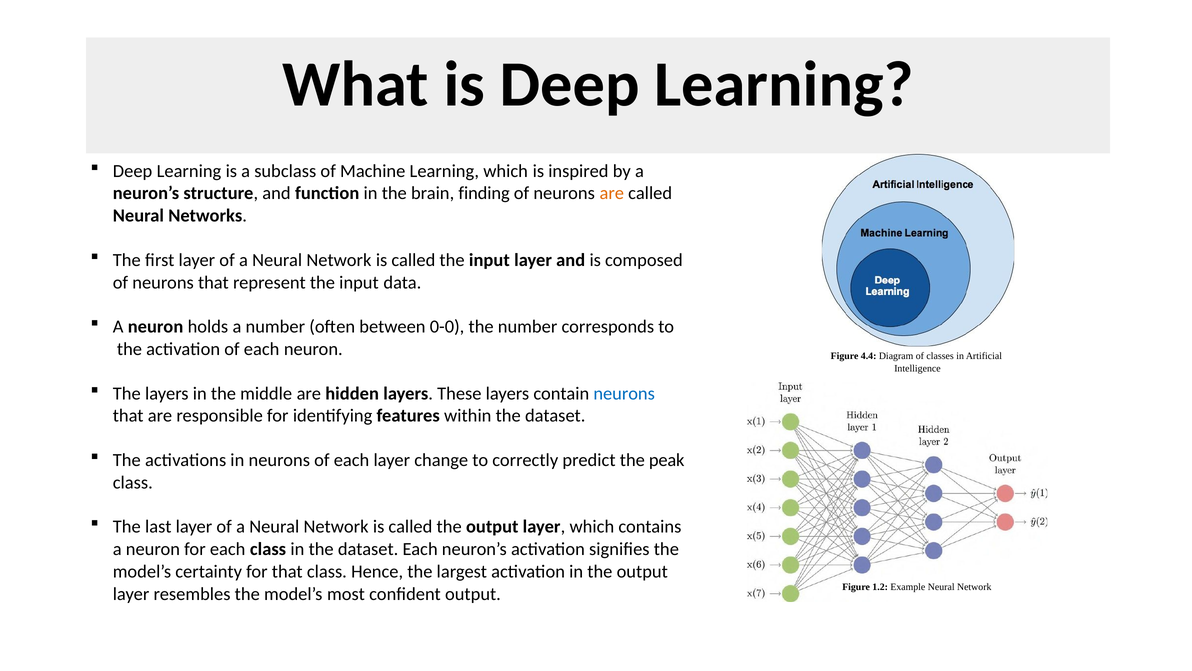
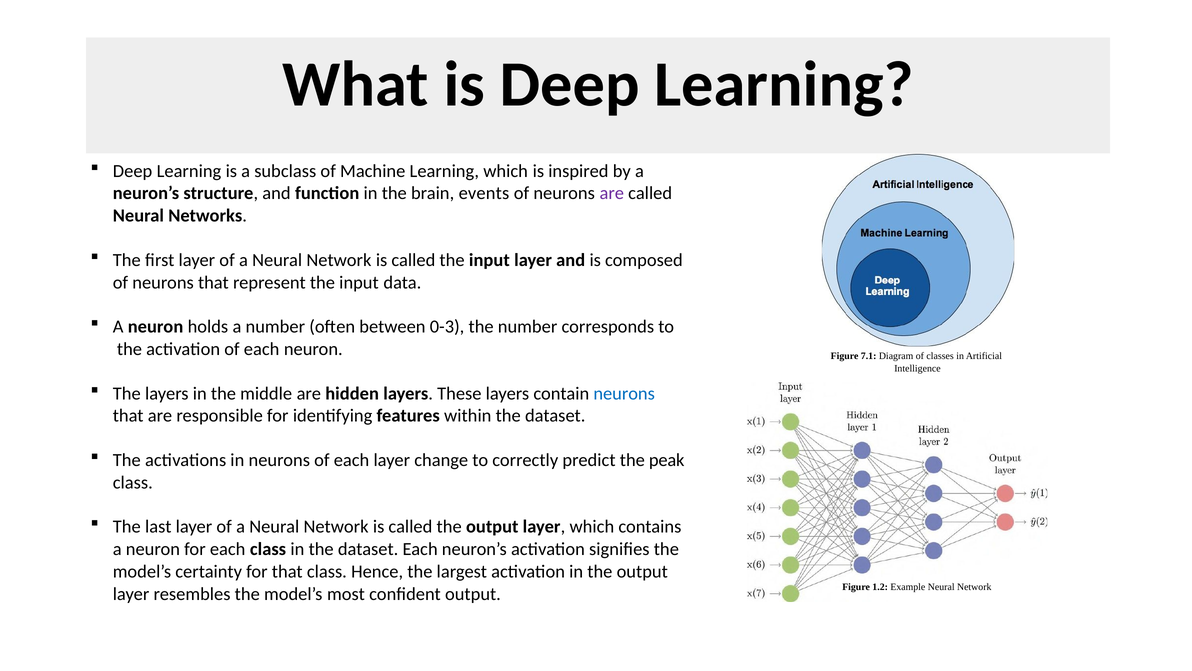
finding: finding -> events
are at (612, 193) colour: orange -> purple
0-0: 0-0 -> 0-3
4.4: 4.4 -> 7.1
